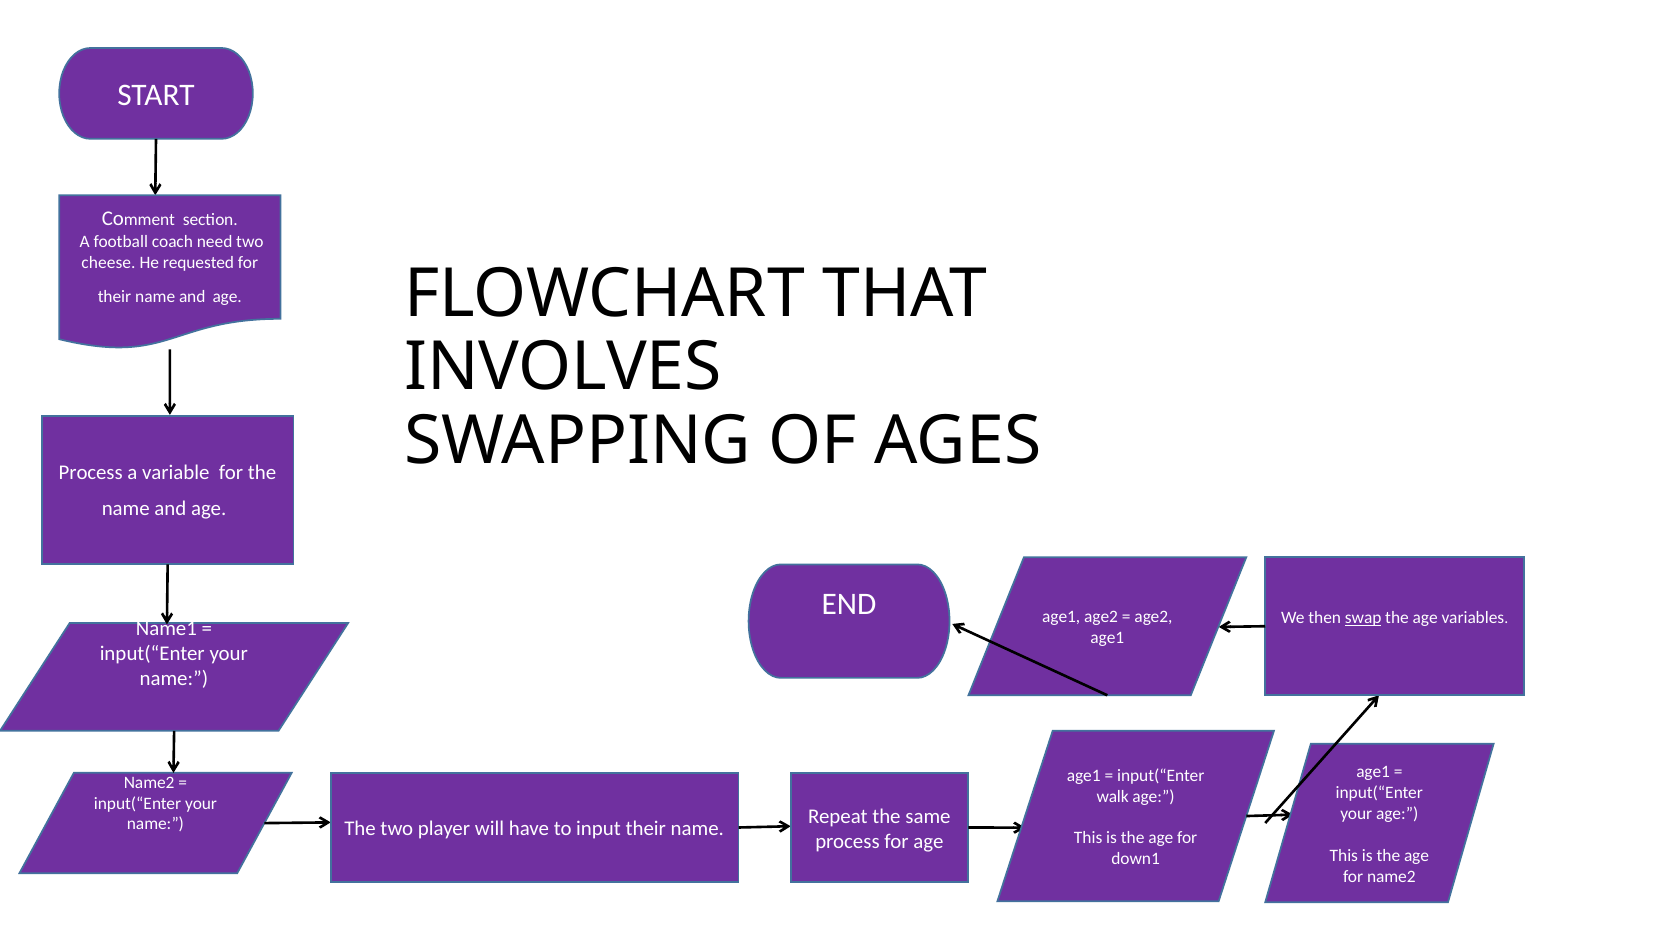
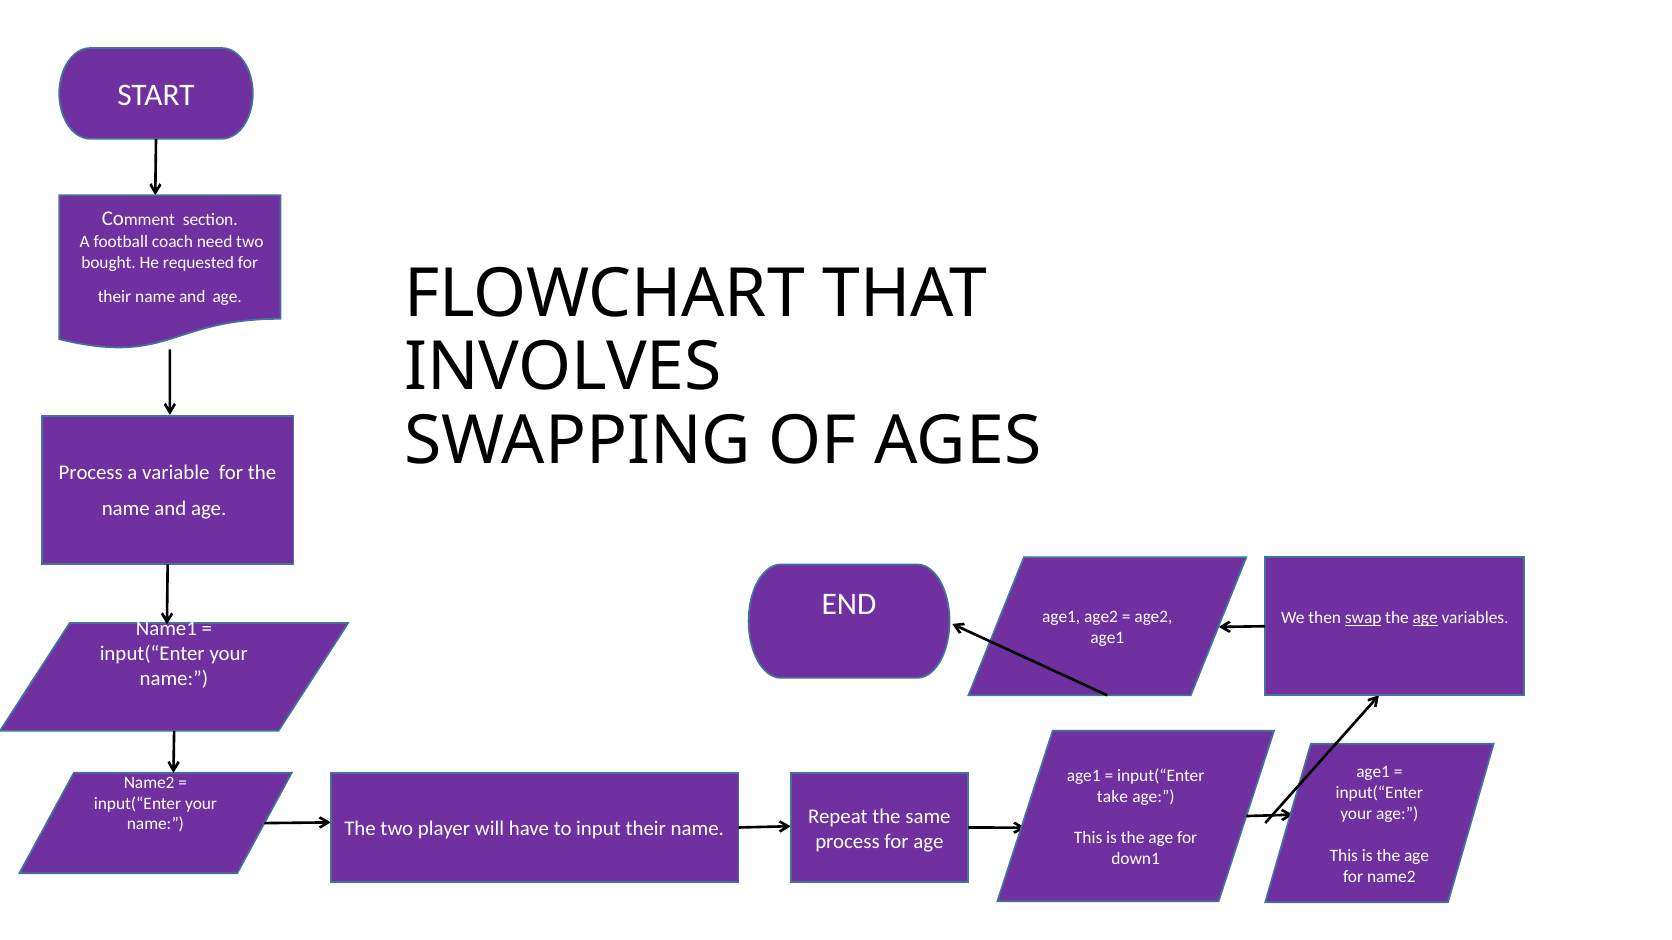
cheese: cheese -> bought
age at (1425, 618) underline: none -> present
walk: walk -> take
